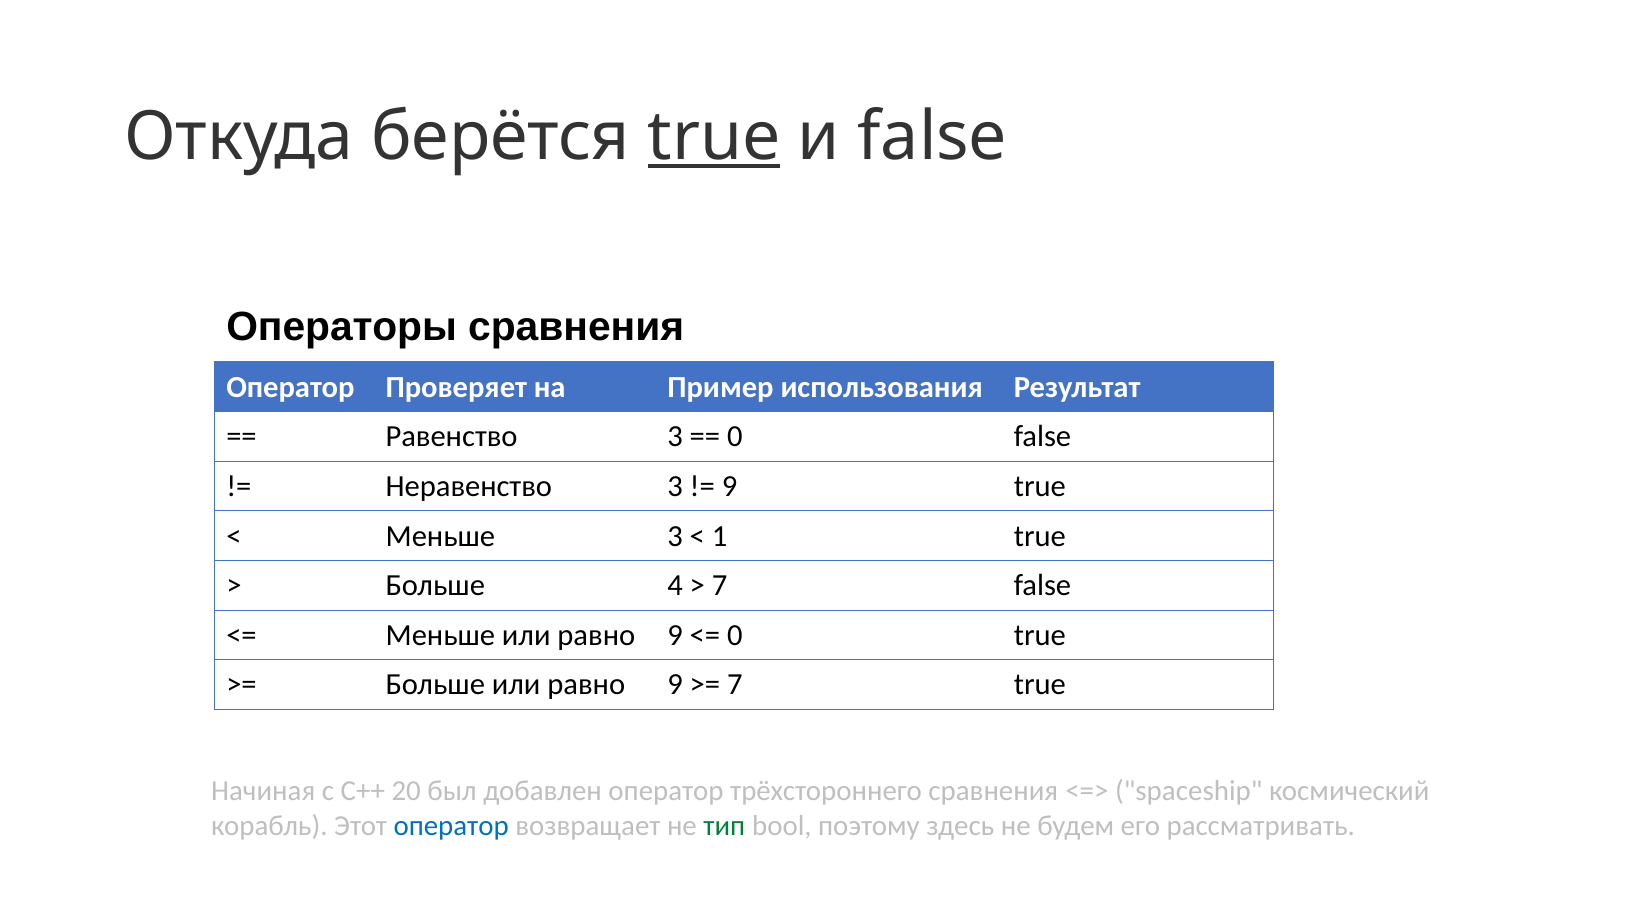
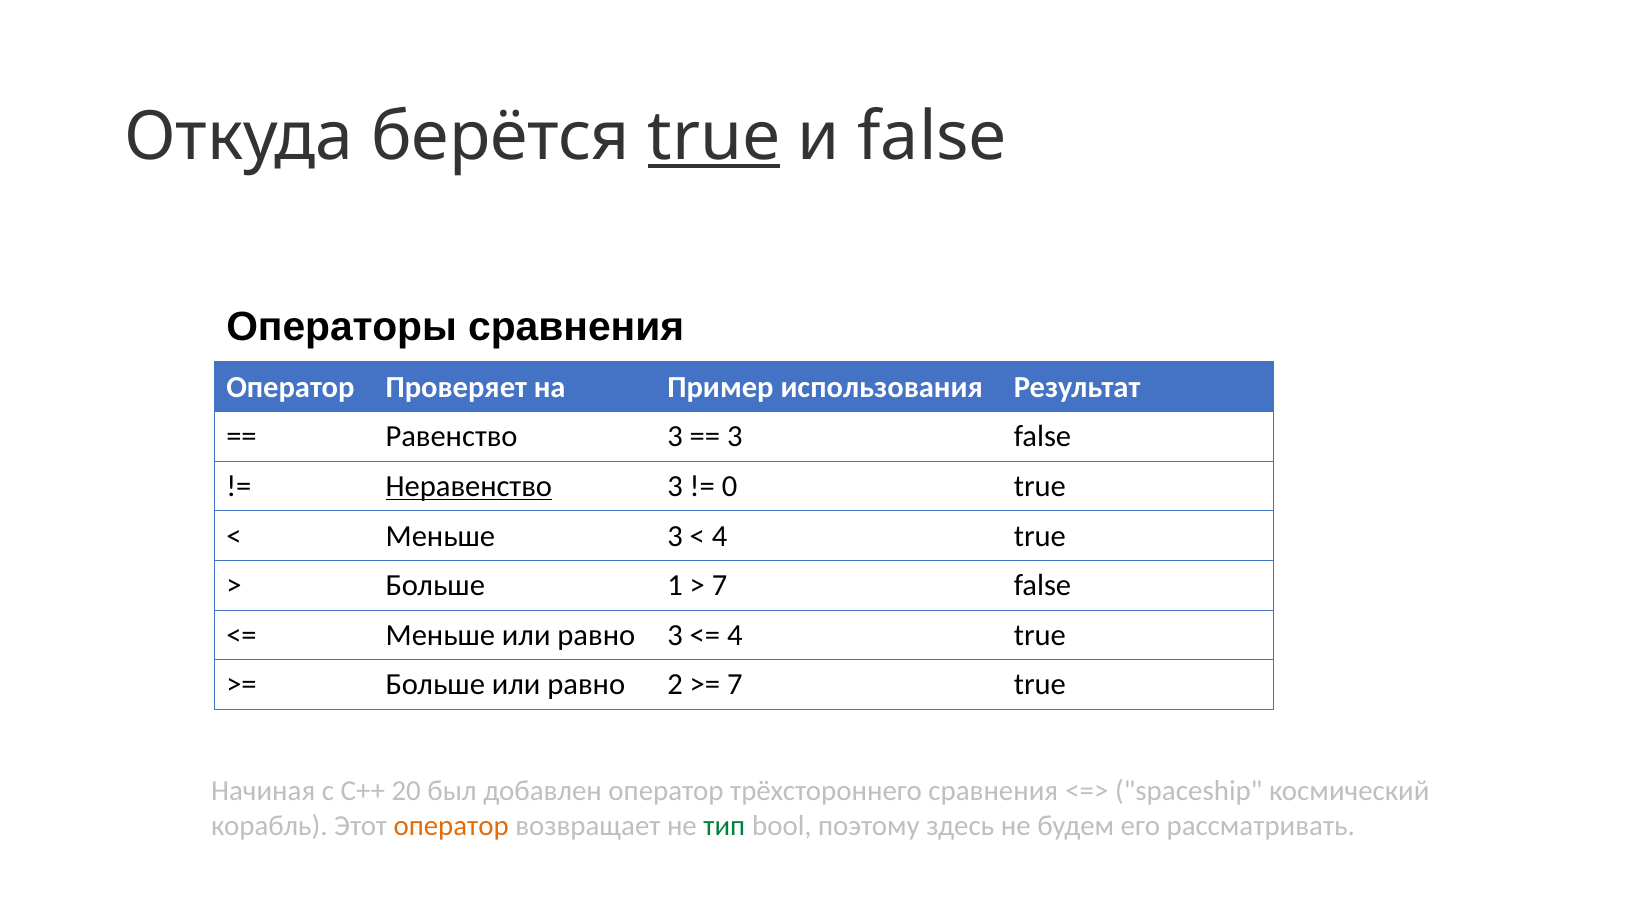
0 at (735, 436): 0 -> 3
Неравенство underline: none -> present
9 at (730, 486): 9 -> 0
1 at (720, 536): 1 -> 4
4: 4 -> 1
Меньше или равно 9: 9 -> 3
0 at (735, 635): 0 -> 4
Больше или равно 9: 9 -> 2
оператор at (451, 825) colour: blue -> orange
